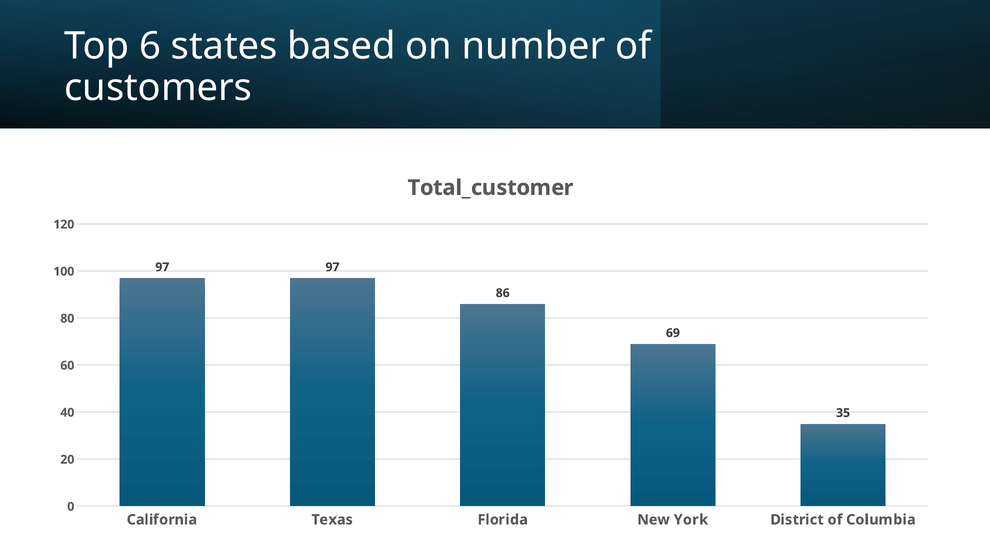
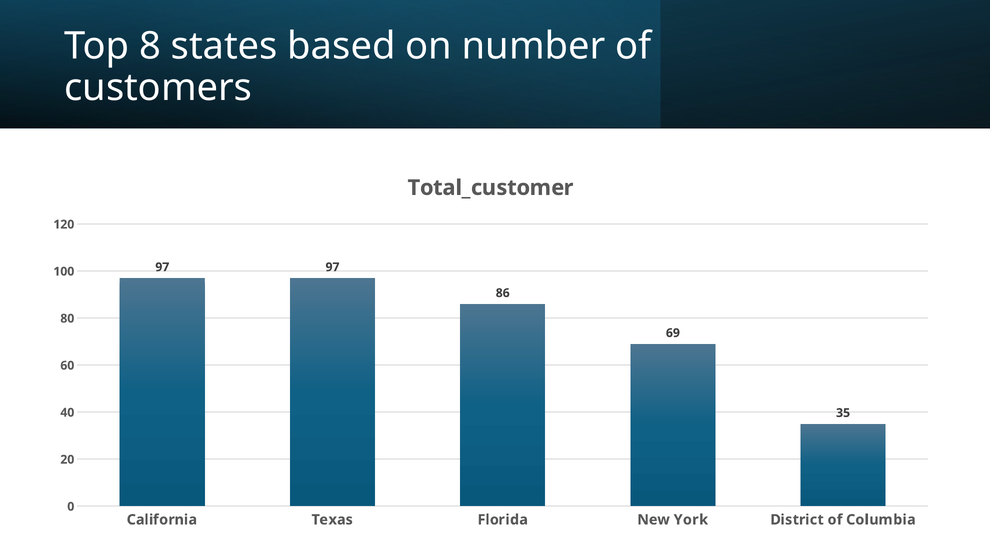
6: 6 -> 8
